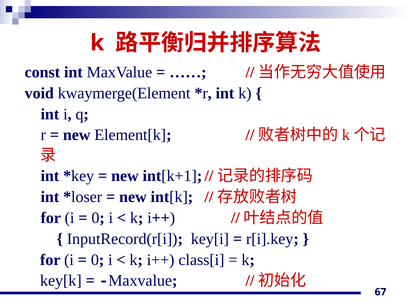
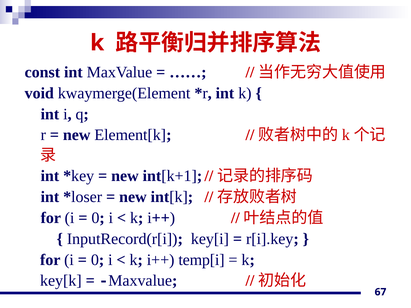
class[i: class[i -> temp[i
